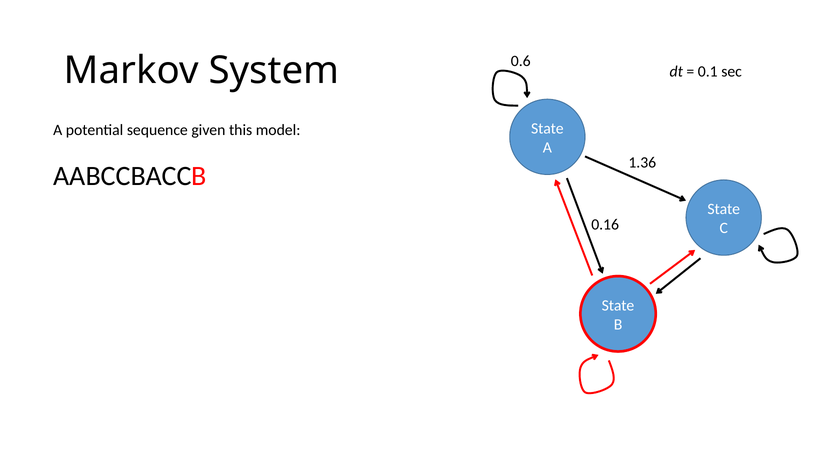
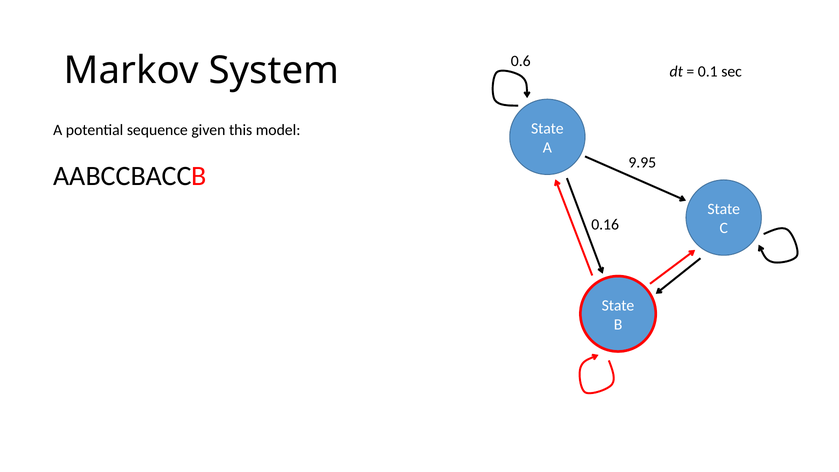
1.36: 1.36 -> 9.95
